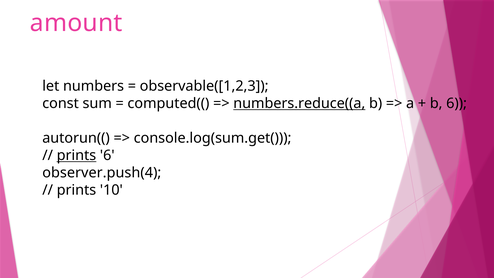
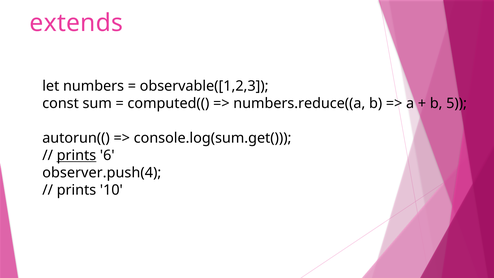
amount: amount -> extends
numbers.reduce((a underline: present -> none
b 6: 6 -> 5
